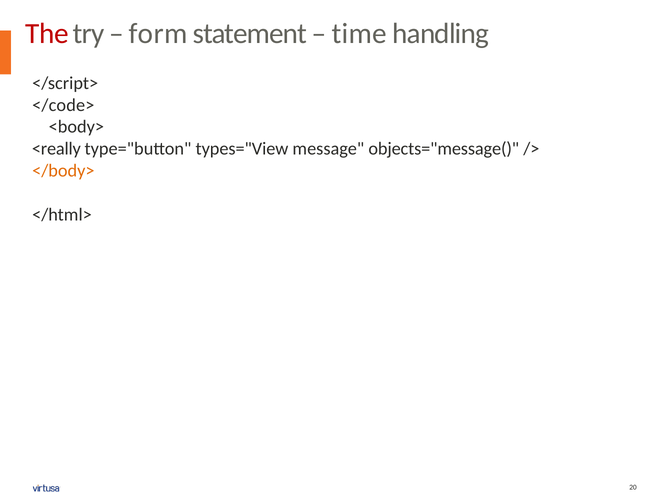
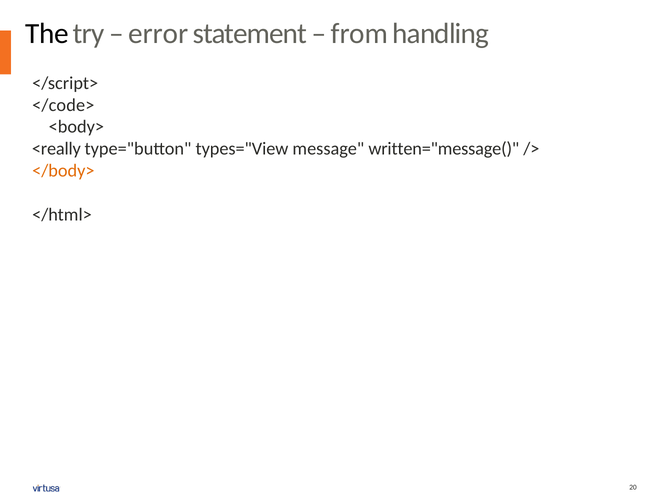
The colour: red -> black
form: form -> error
time: time -> from
objects="message(: objects="message( -> written="message(
